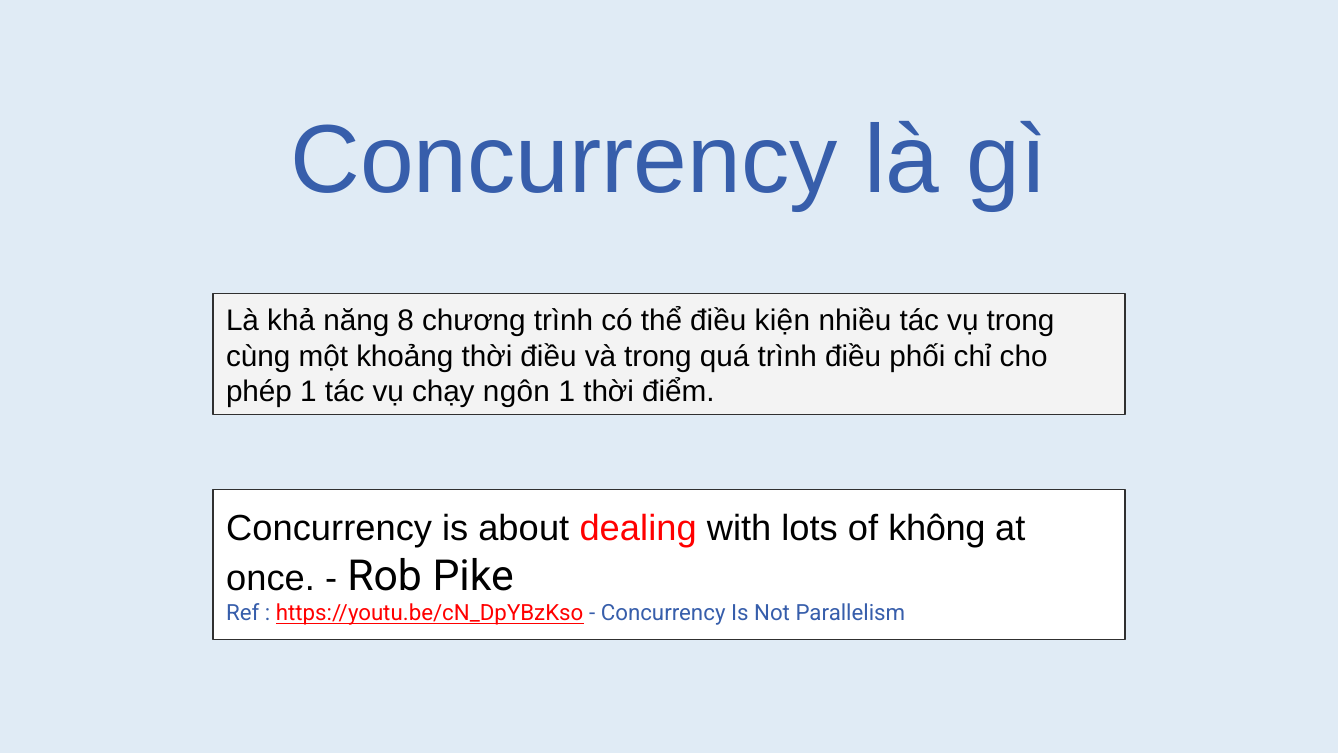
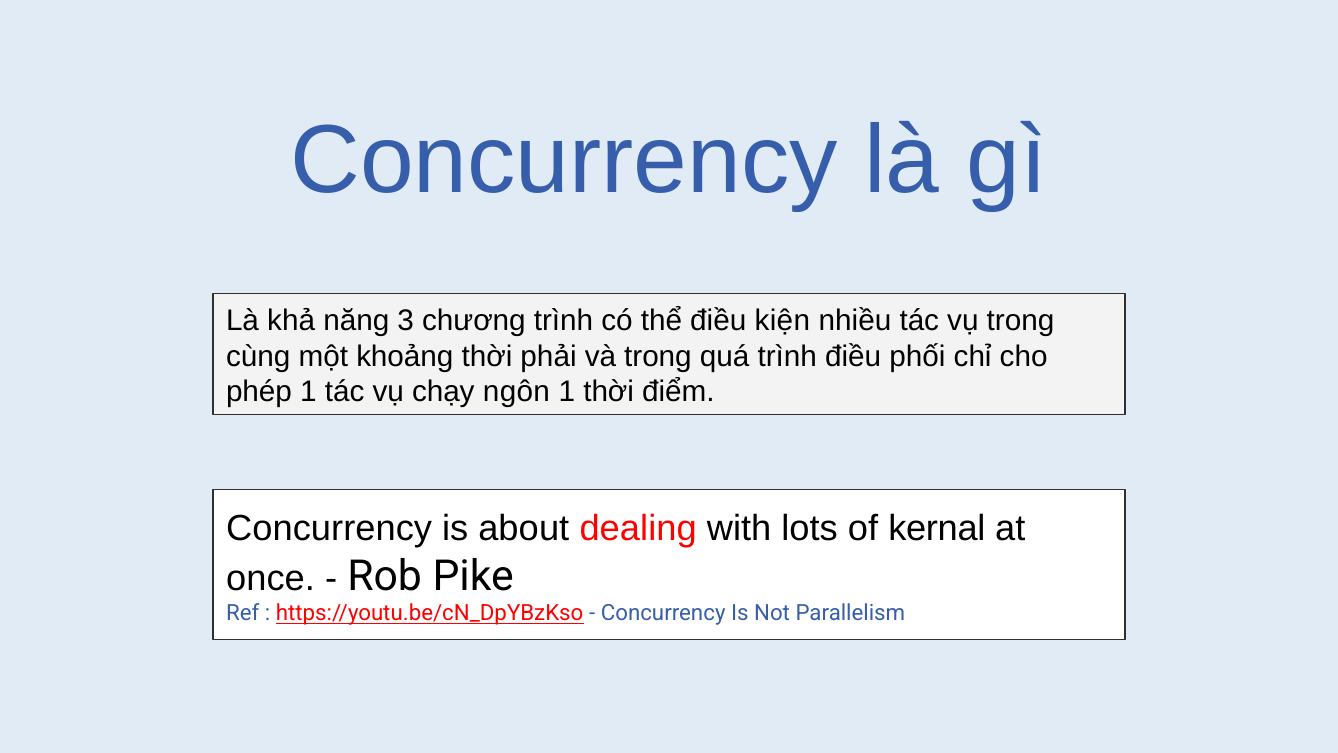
8: 8 -> 3
thời điều: điều -> phải
không: không -> kernal
